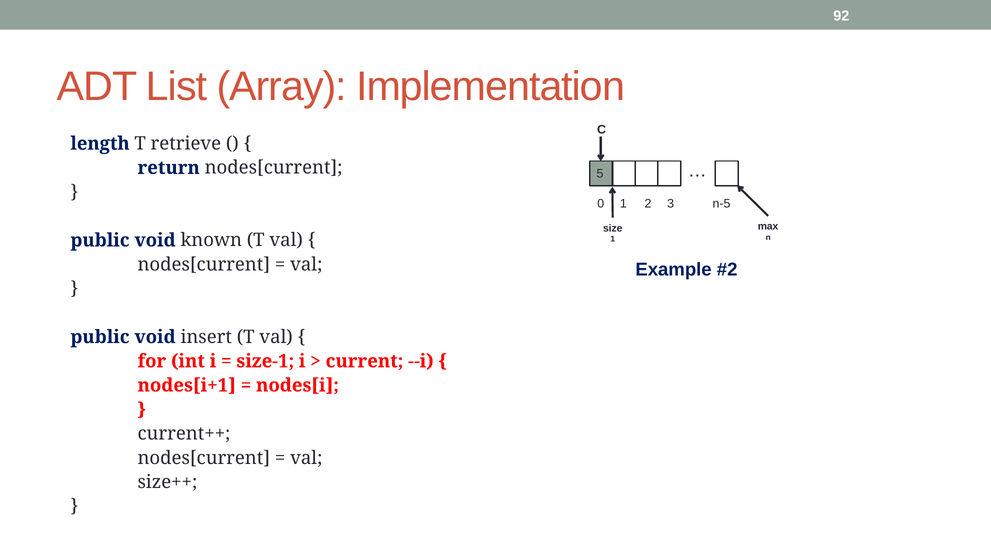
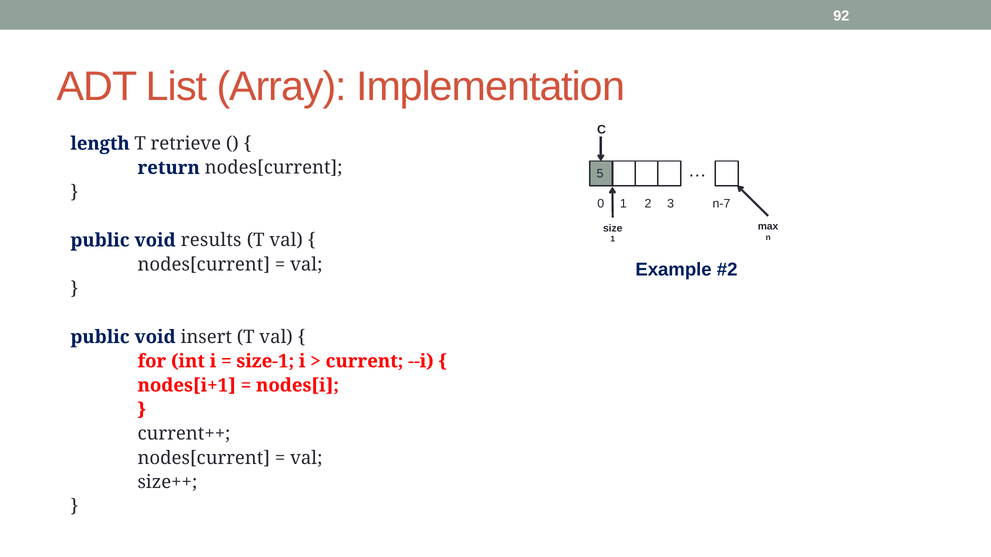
n-5: n-5 -> n-7
known: known -> results
